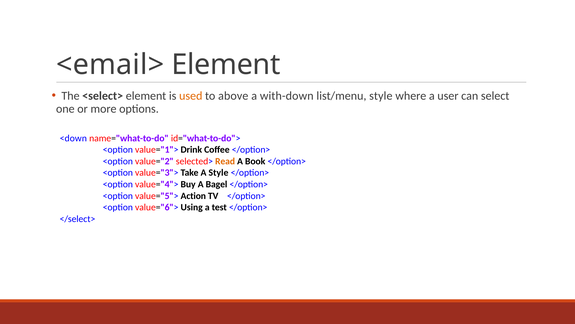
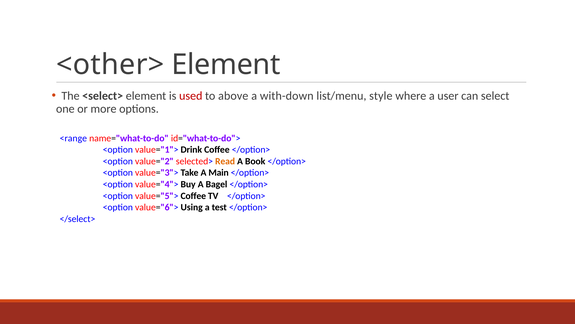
<email>: <email> -> <other>
used colour: orange -> red
<down: <down -> <range
A Style: Style -> Main
value="5"> Action: Action -> Coffee
